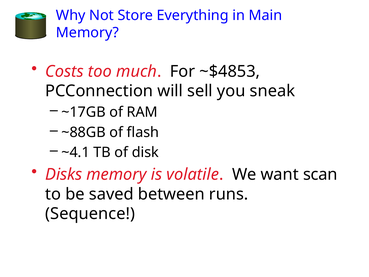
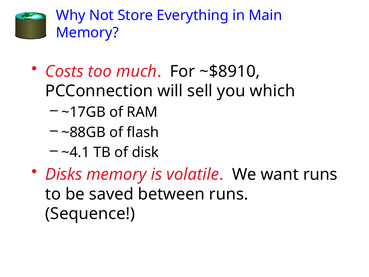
~$4853: ~$4853 -> ~$8910
sneak: sneak -> which
want scan: scan -> runs
